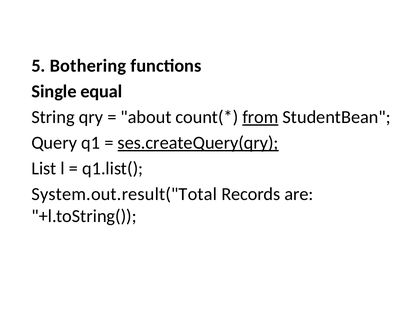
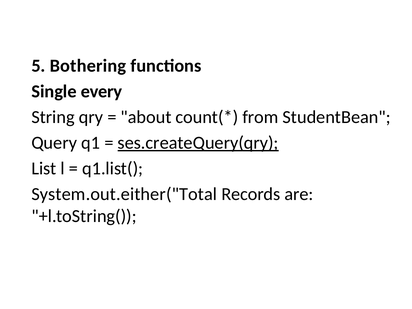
equal: equal -> every
from underline: present -> none
System.out.result("Total: System.out.result("Total -> System.out.either("Total
